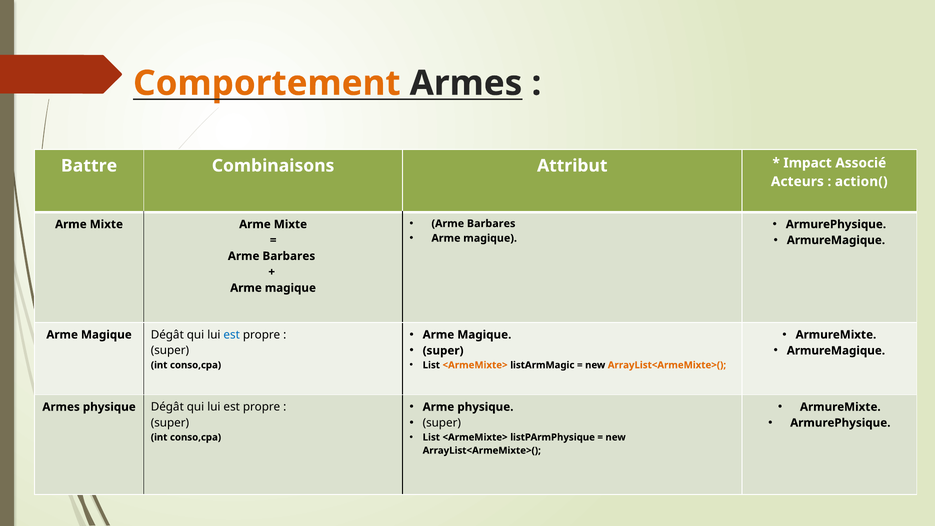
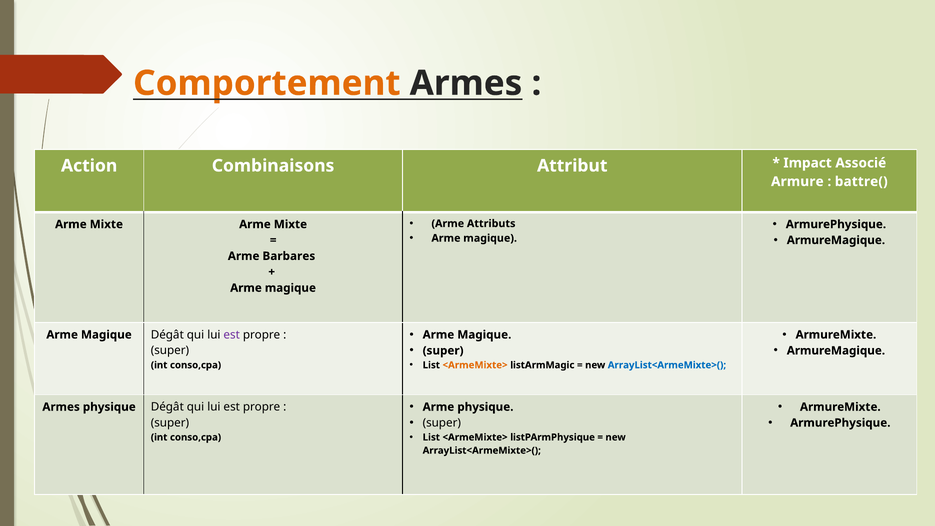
Battre: Battre -> Action
Acteurs: Acteurs -> Armure
action(: action( -> battre(
Barbares at (491, 224): Barbares -> Attributs
est at (232, 335) colour: blue -> purple
ArrayList<ArmeMixte>( at (667, 365) colour: orange -> blue
